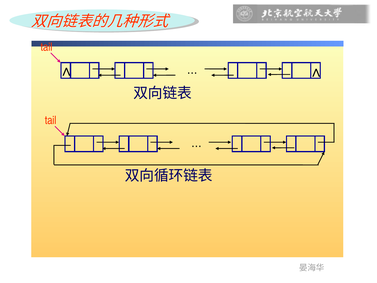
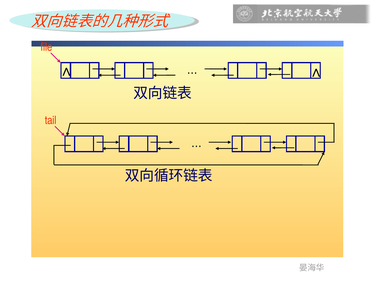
tail at (47, 47): tail -> file
